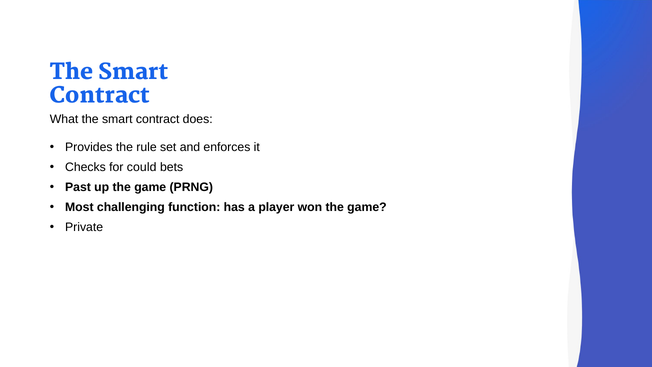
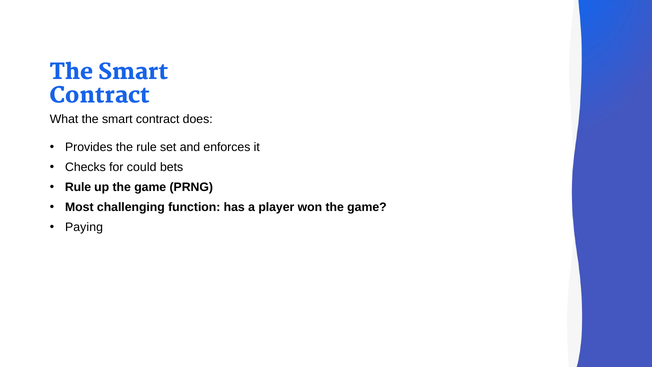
Past at (78, 187): Past -> Rule
Private: Private -> Paying
